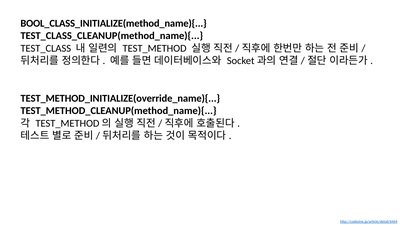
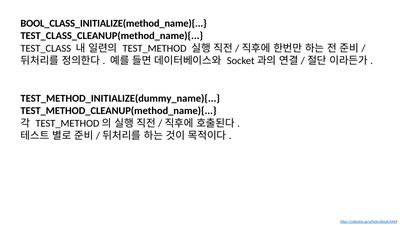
TEST_METHOD_INITIALIZE(override_name){: TEST_METHOD_INITIALIZE(override_name){ -> TEST_METHOD_INITIALIZE(dummy_name){
